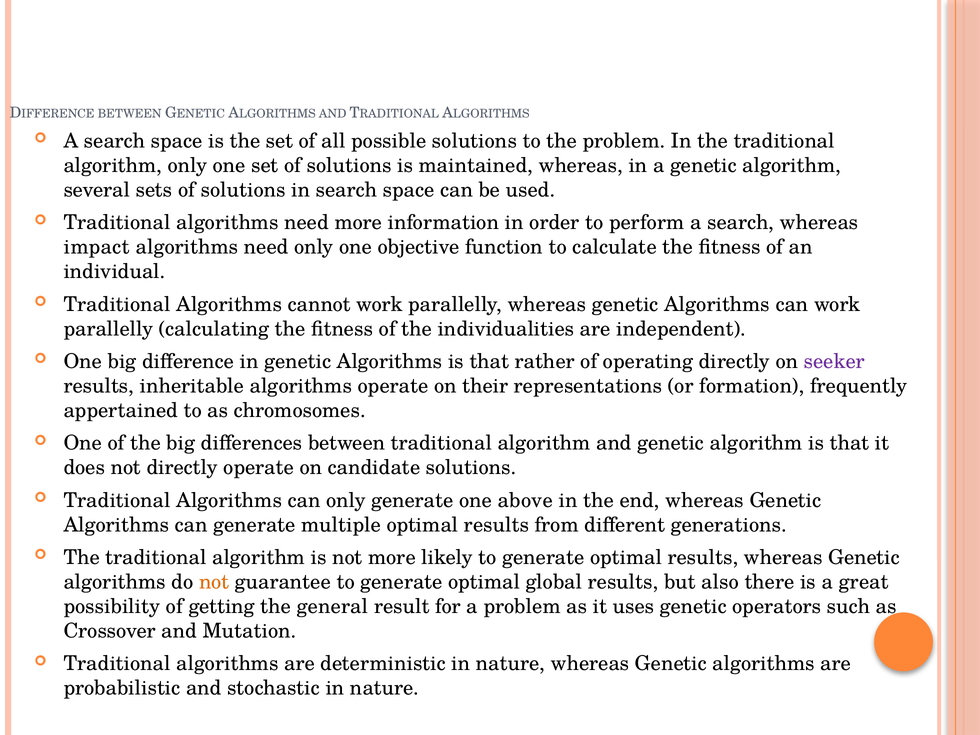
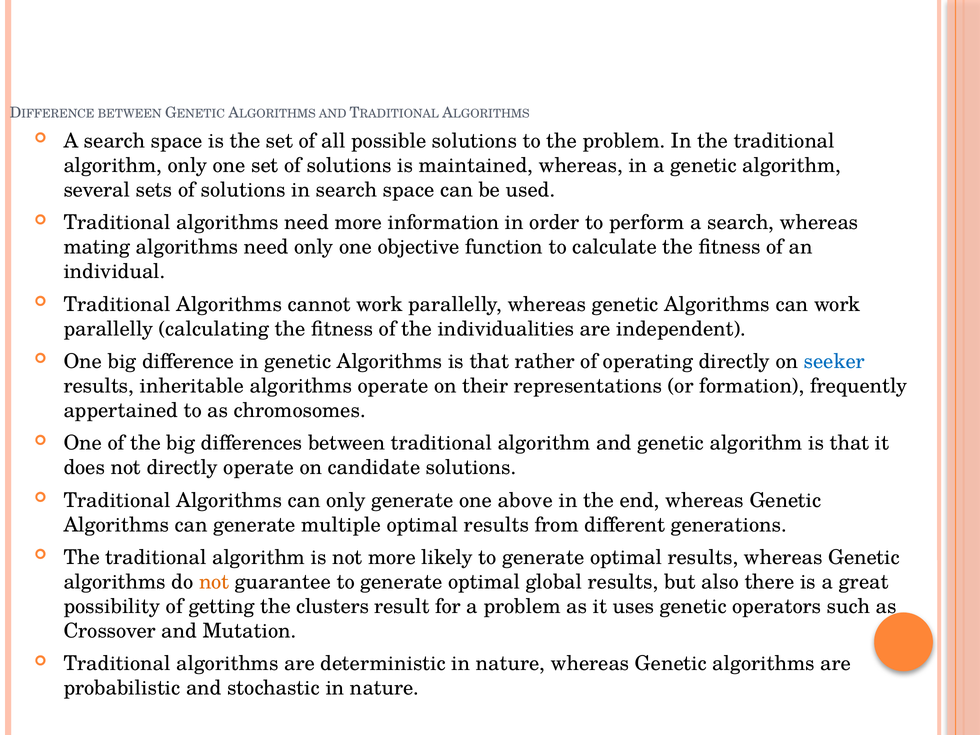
impact: impact -> mating
seeker colour: purple -> blue
general: general -> clusters
